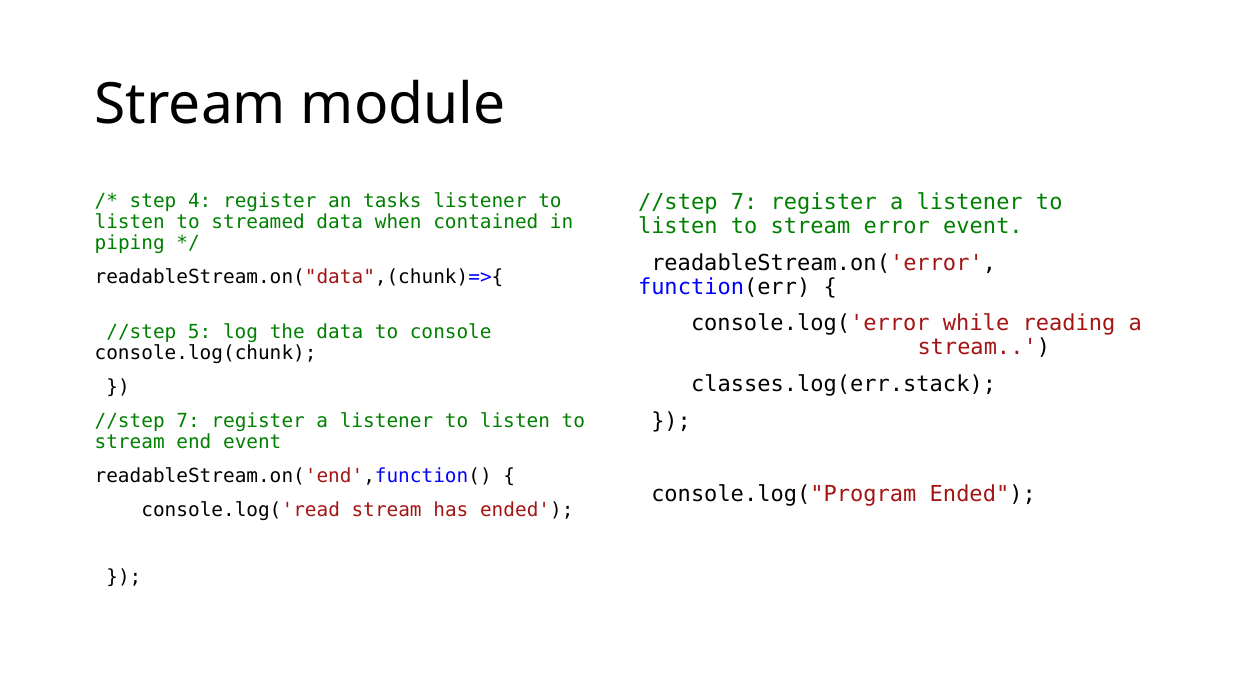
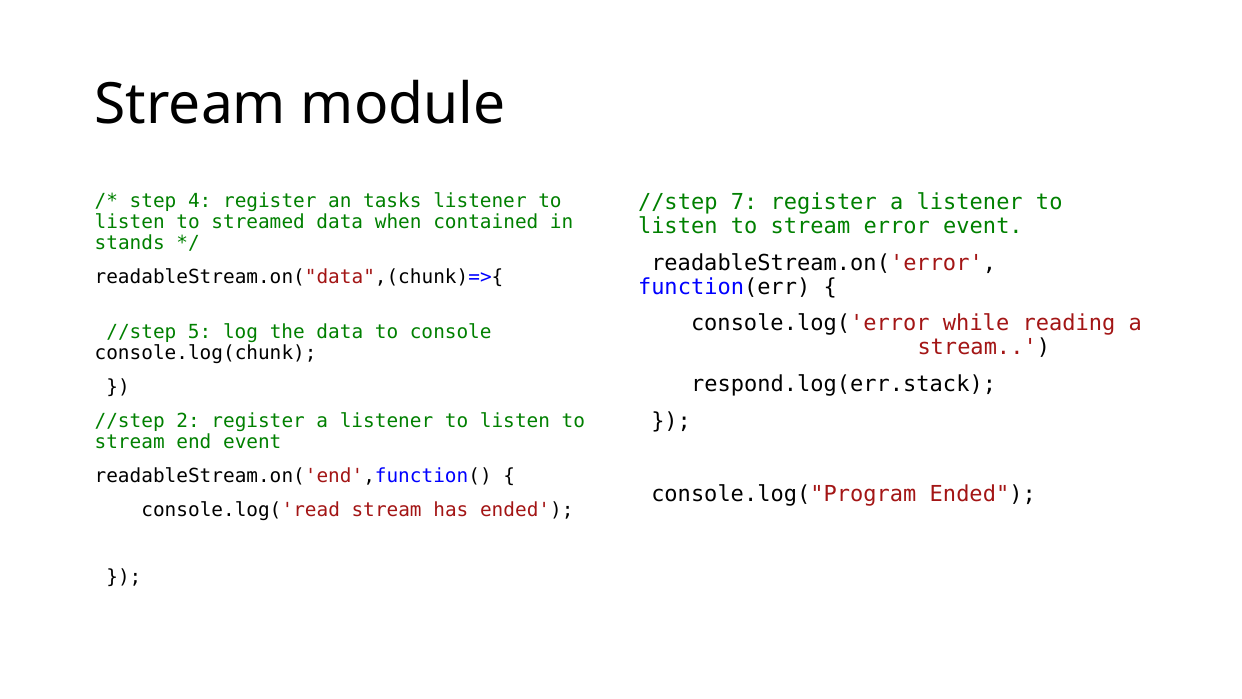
piping: piping -> stands
classes.log(err.stack: classes.log(err.stack -> respond.log(err.stack
7 at (188, 421): 7 -> 2
